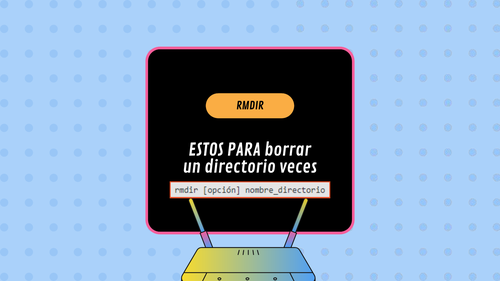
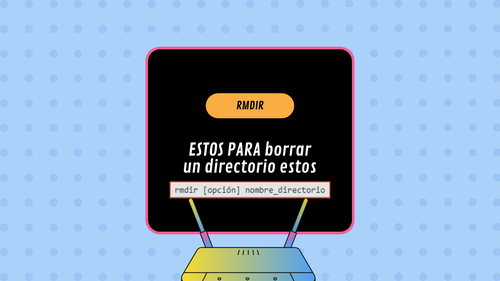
directorio veces: veces -> estos
